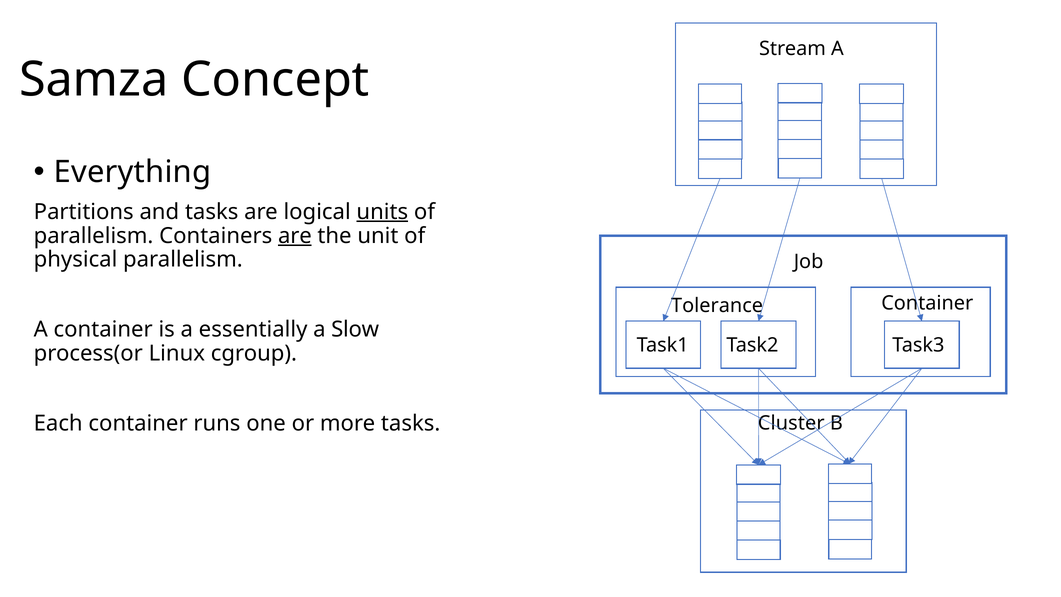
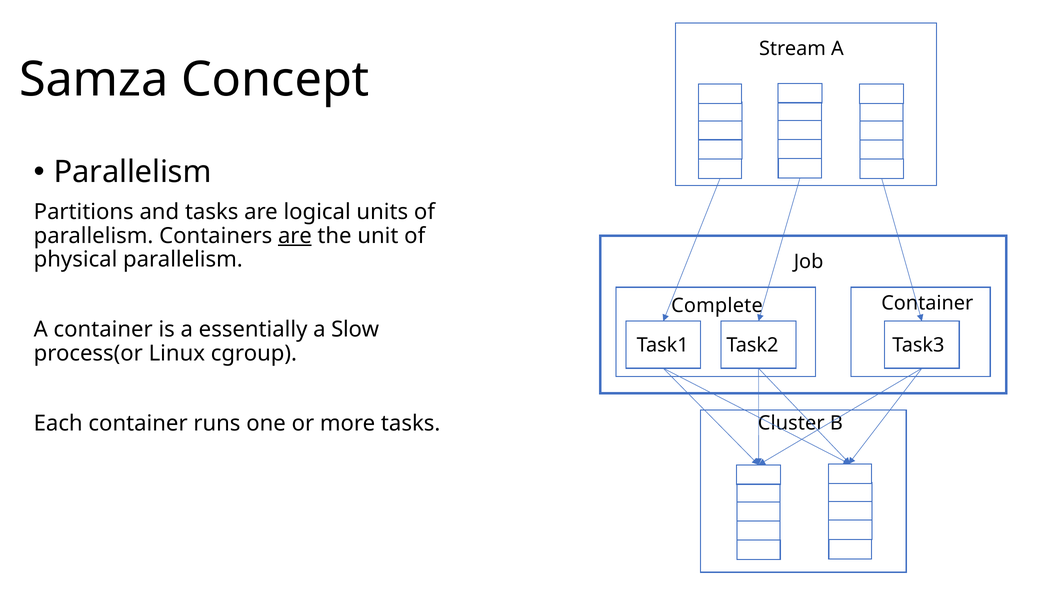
Everything at (132, 172): Everything -> Parallelism
units underline: present -> none
Tolerance: Tolerance -> Complete
